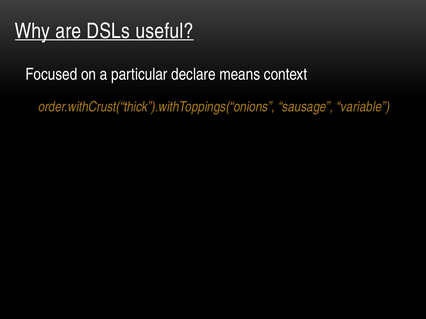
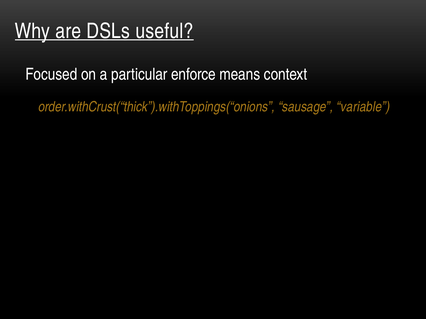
declare: declare -> enforce
